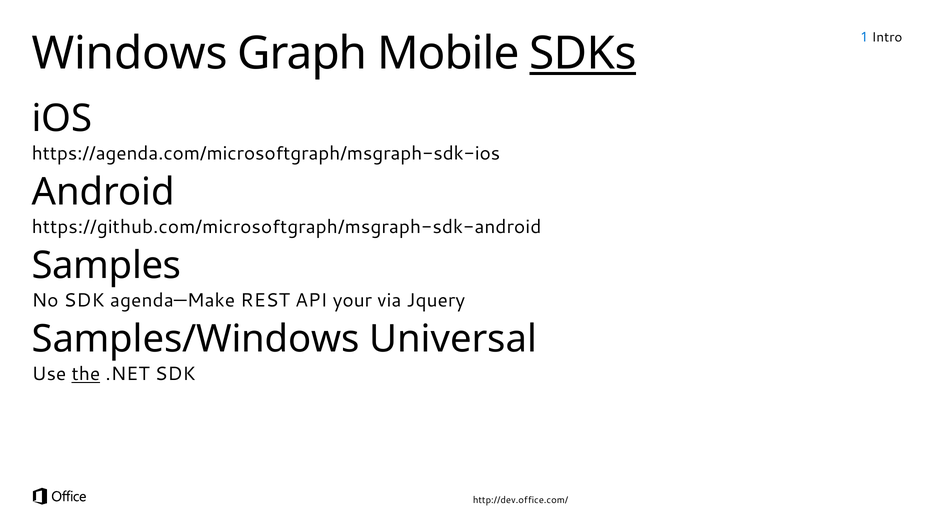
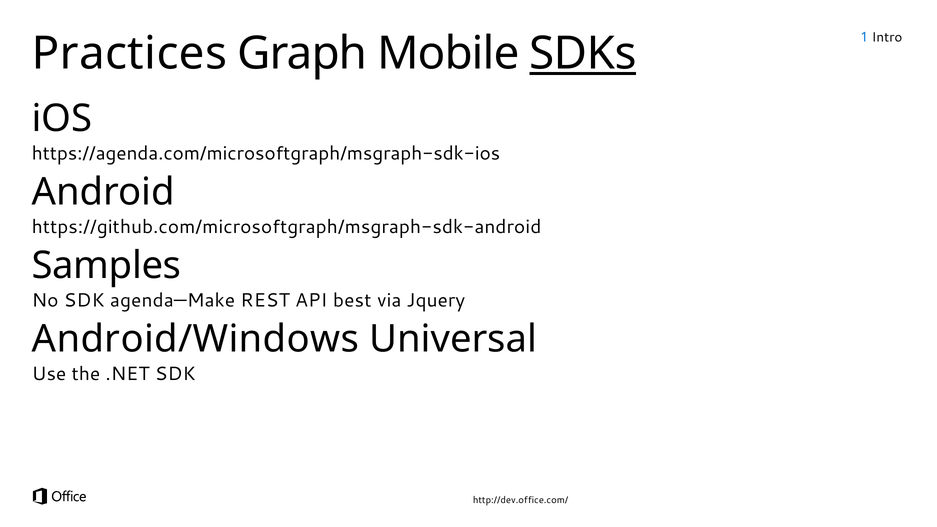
Windows: Windows -> Practices
your: your -> best
Samples/Windows: Samples/Windows -> Android/Windows
the underline: present -> none
